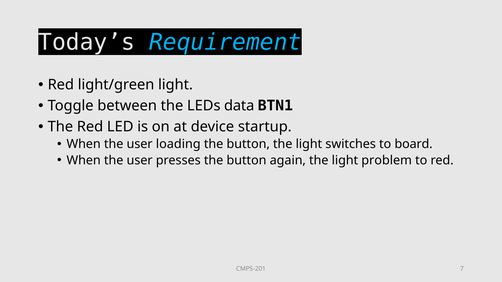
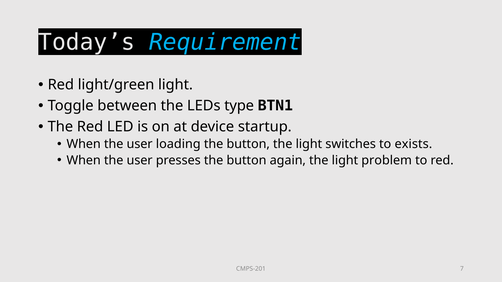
data: data -> type
board: board -> exists
